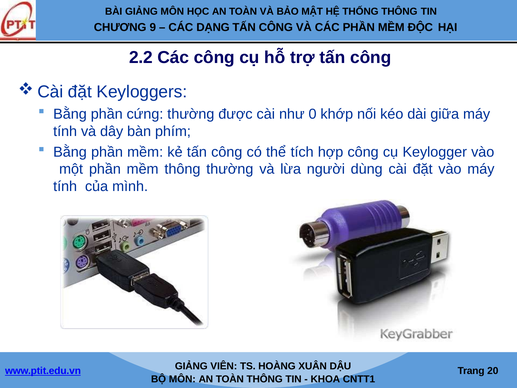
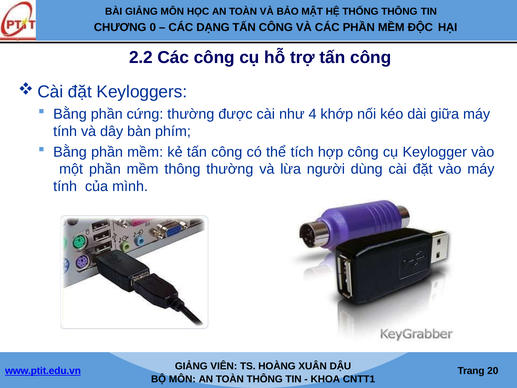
9: 9 -> 0
0: 0 -> 4
